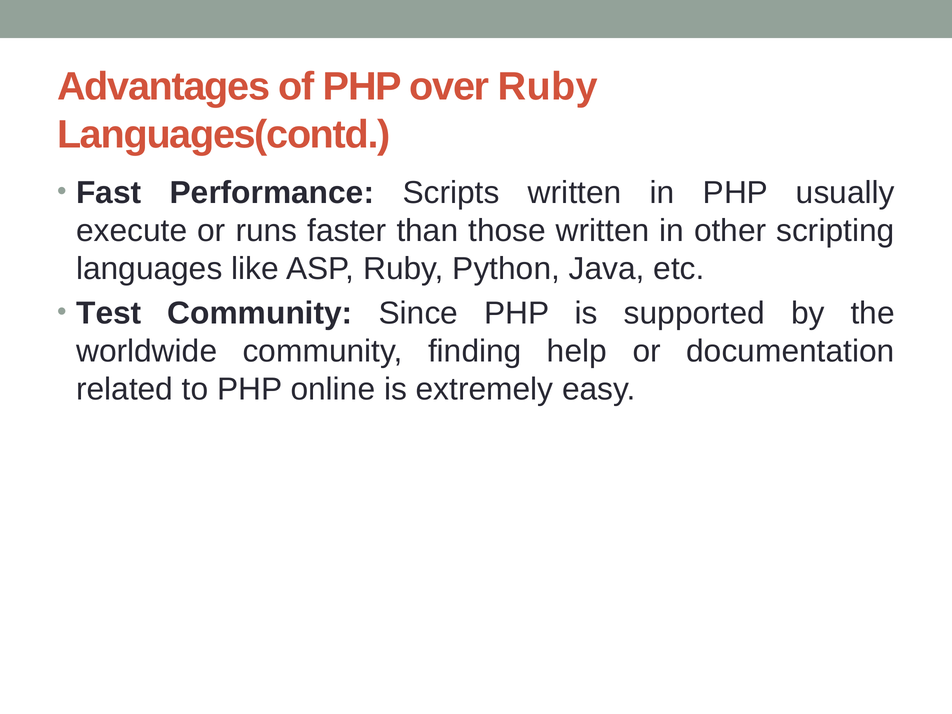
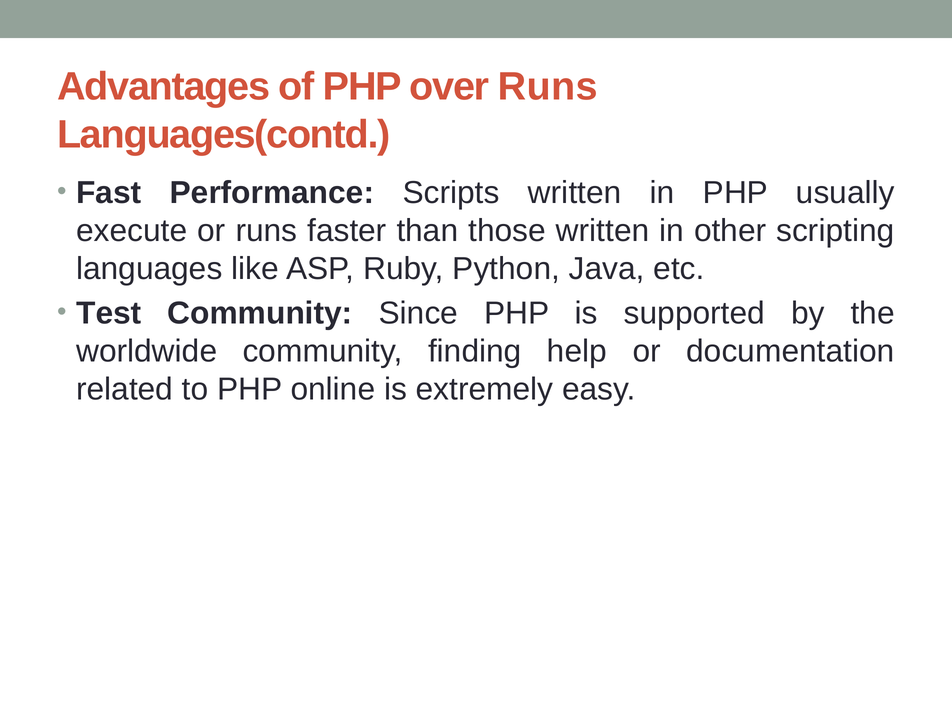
over Ruby: Ruby -> Runs
